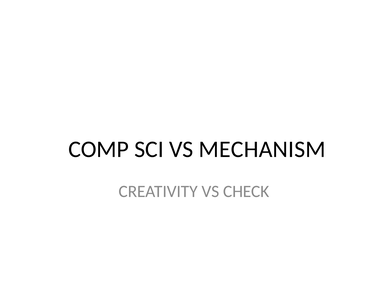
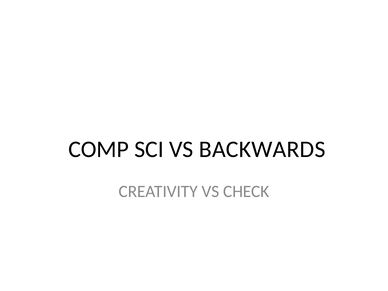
MECHANISM: MECHANISM -> BACKWARDS
